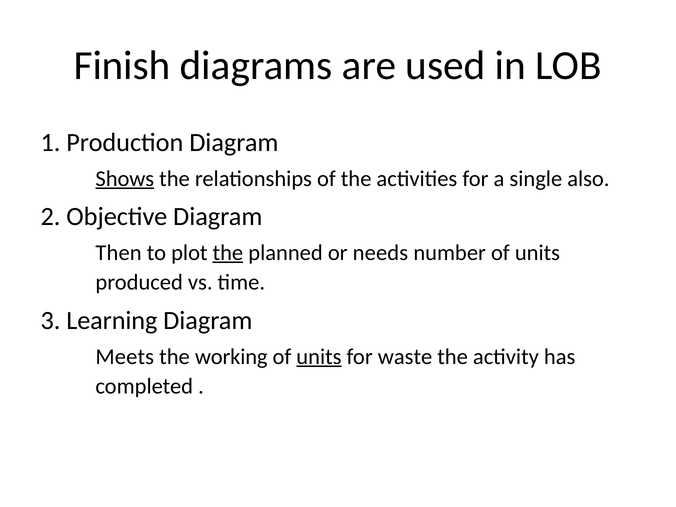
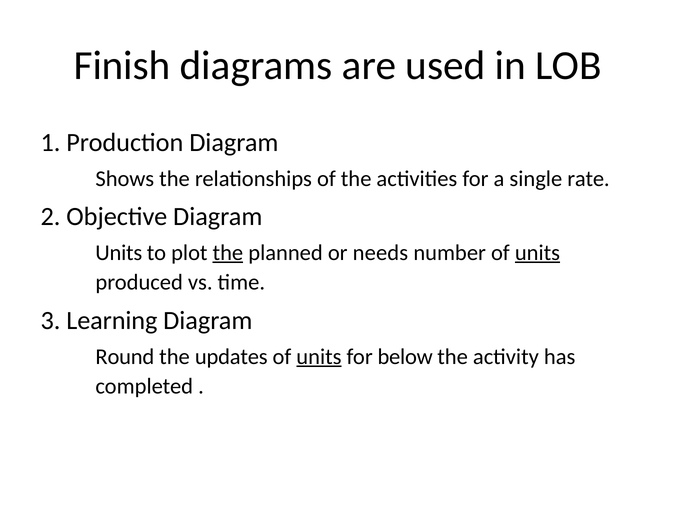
Shows underline: present -> none
also: also -> rate
Then at (119, 253): Then -> Units
units at (537, 253) underline: none -> present
Meets: Meets -> Round
working: working -> updates
waste: waste -> below
